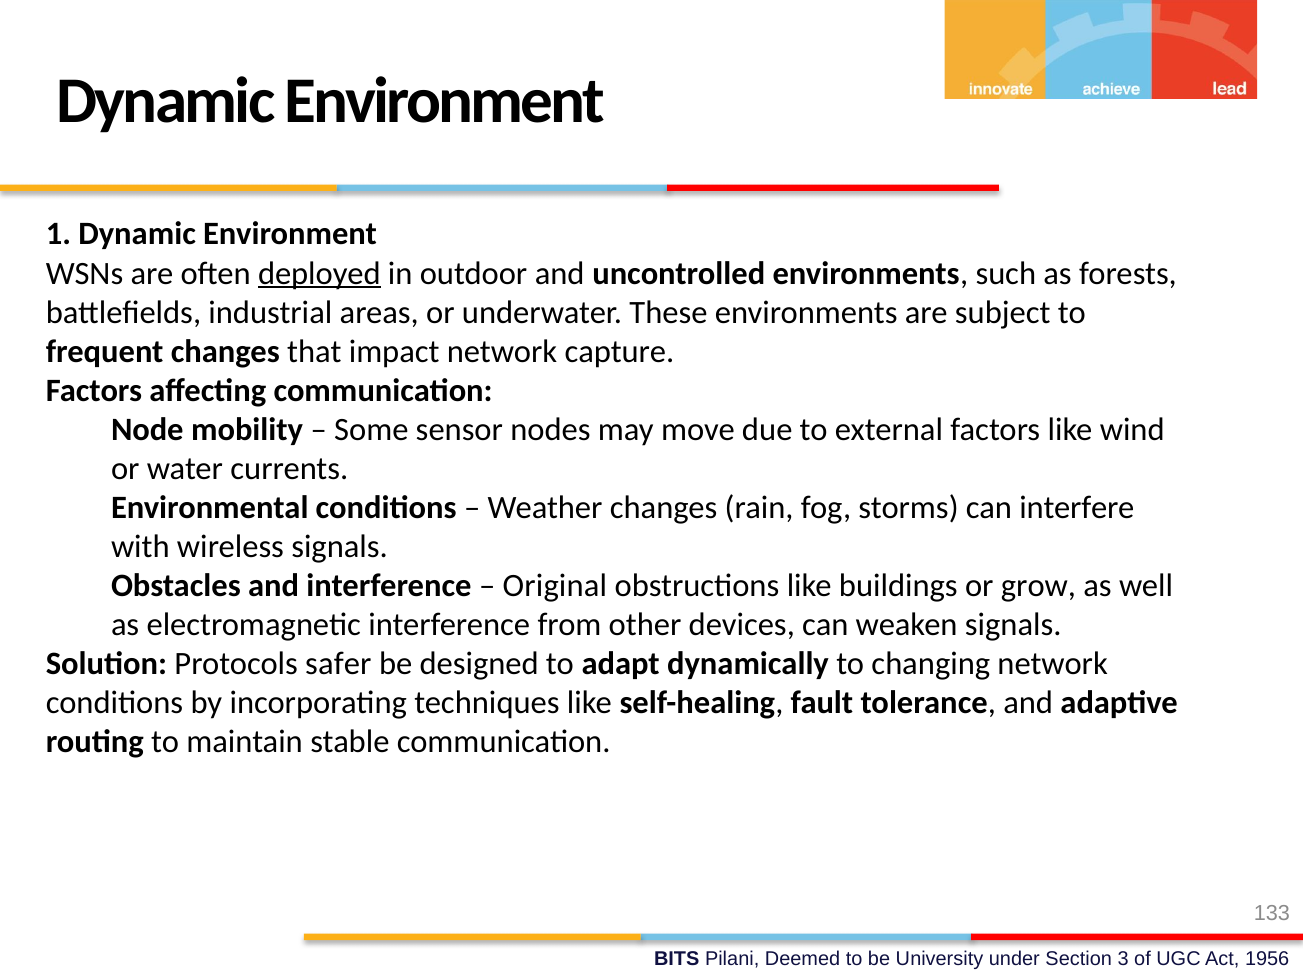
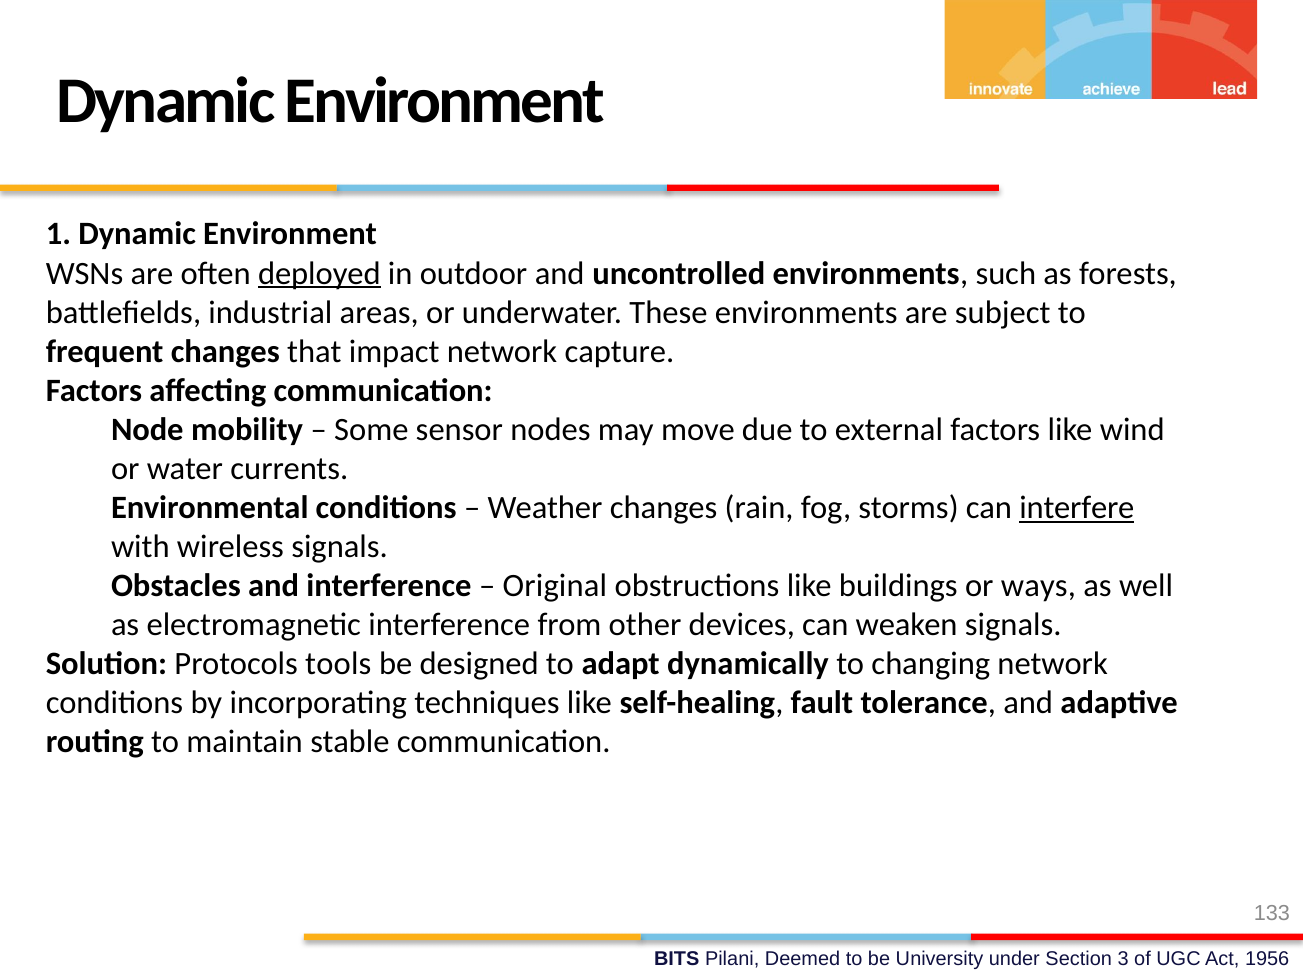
interfere underline: none -> present
grow: grow -> ways
safer: safer -> tools
